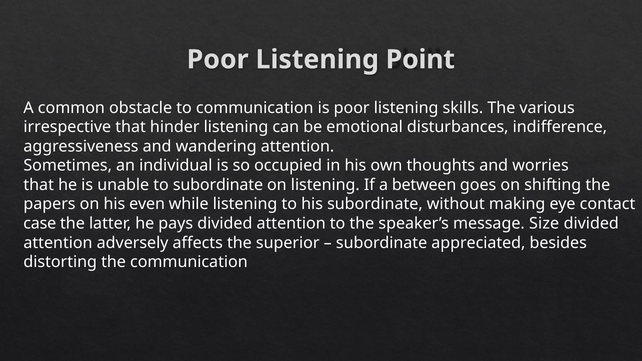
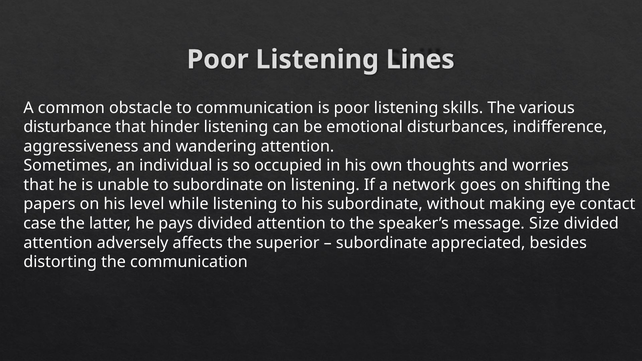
Point: Point -> Lines
irrespective: irrespective -> disturbance
between: between -> network
even: even -> level
